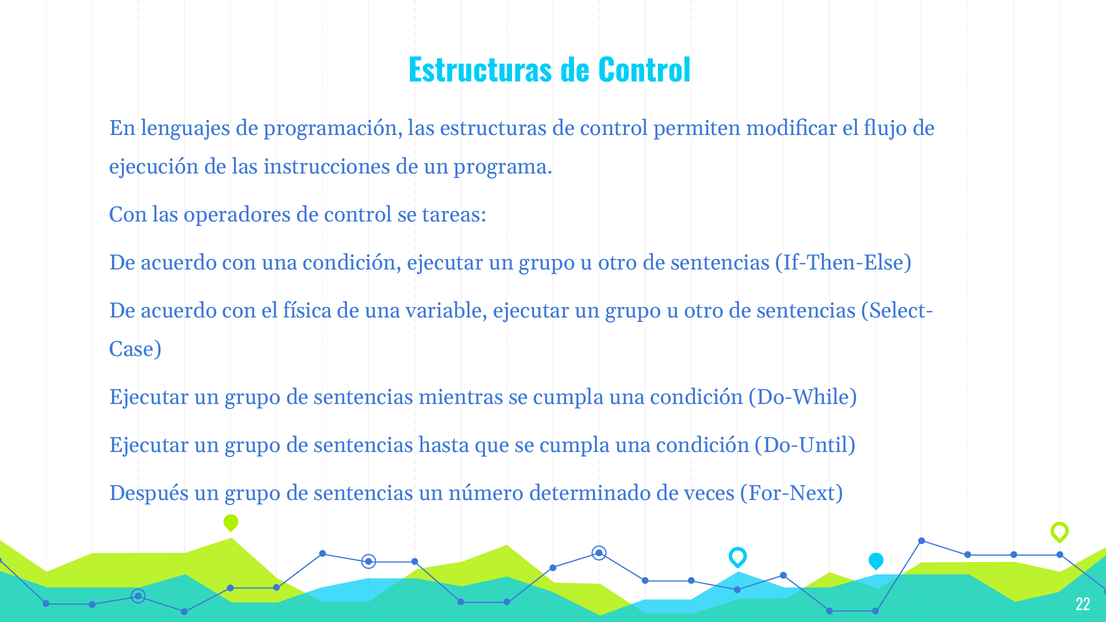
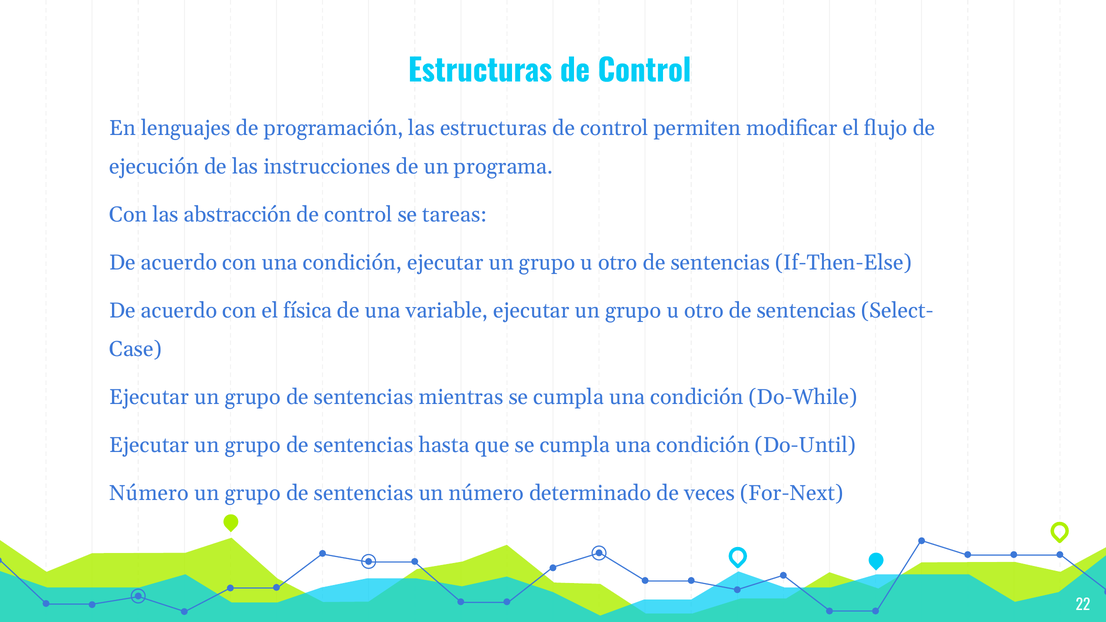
operadores: operadores -> abstracción
Después at (149, 493): Después -> Número
